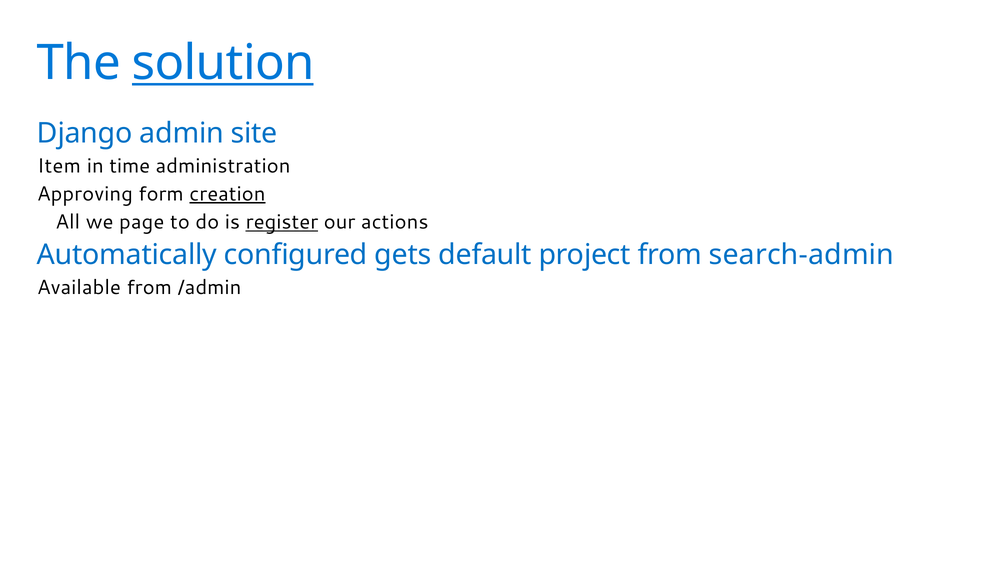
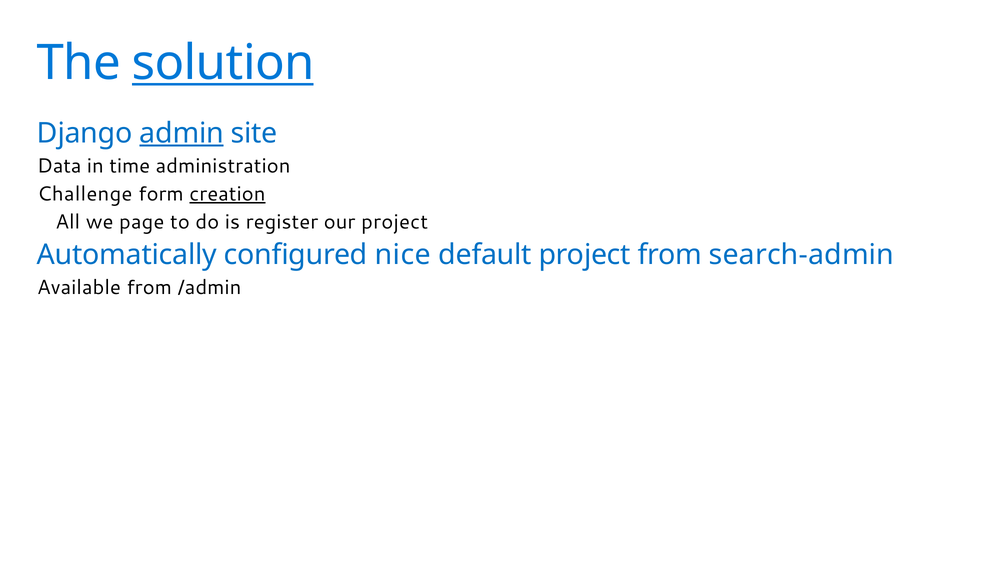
admin underline: none -> present
Item: Item -> Data
Approving: Approving -> Challenge
register underline: present -> none
our actions: actions -> project
gets: gets -> nice
